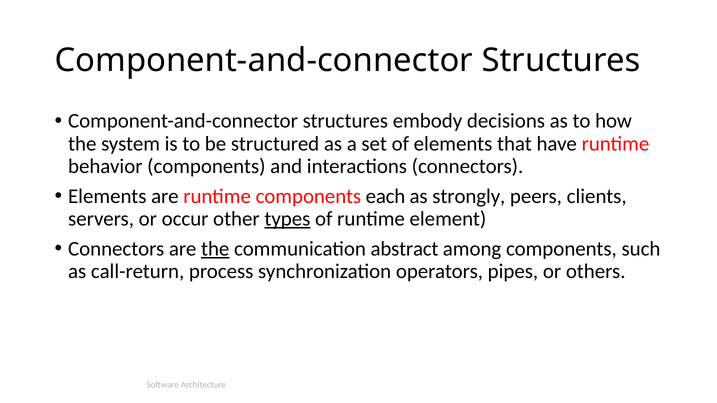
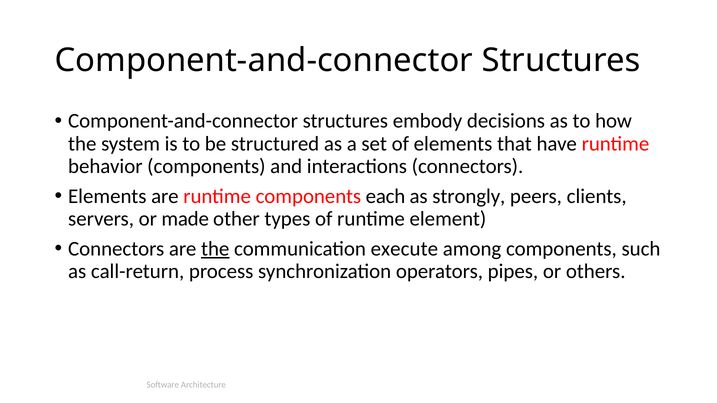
occur: occur -> made
types underline: present -> none
abstract: abstract -> execute
